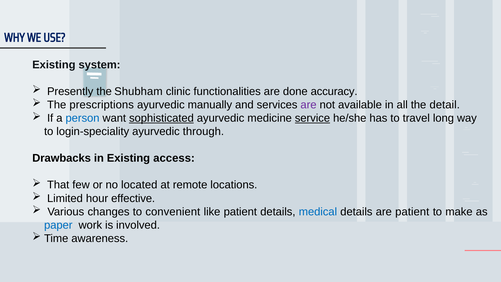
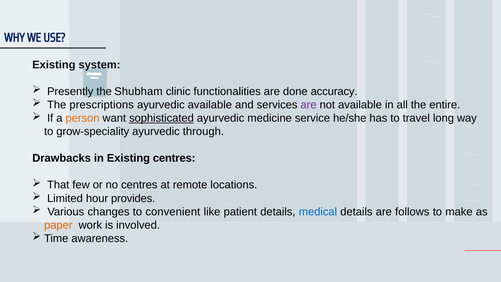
ayurvedic manually: manually -> available
detail: detail -> entire
person colour: blue -> orange
service underline: present -> none
login-speciality: login-speciality -> grow-speciality
Existing access: access -> centres
no located: located -> centres
effective: effective -> provides
are patient: patient -> follows
paper colour: blue -> orange
